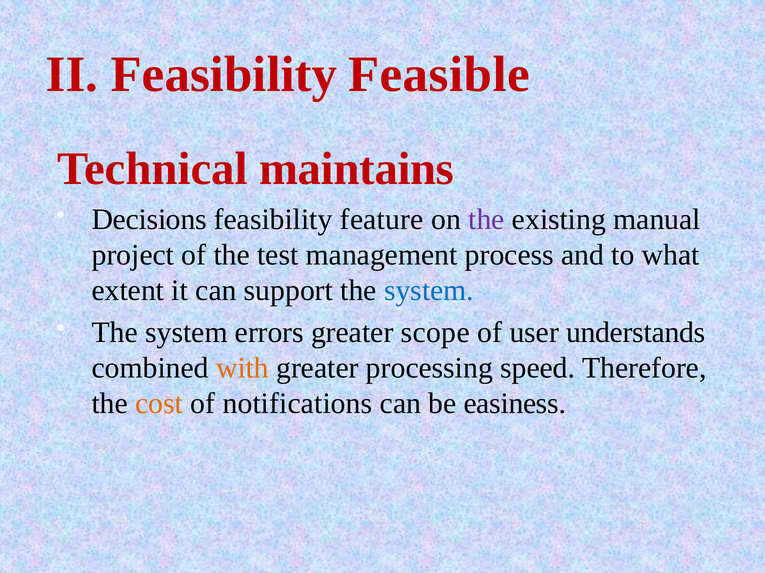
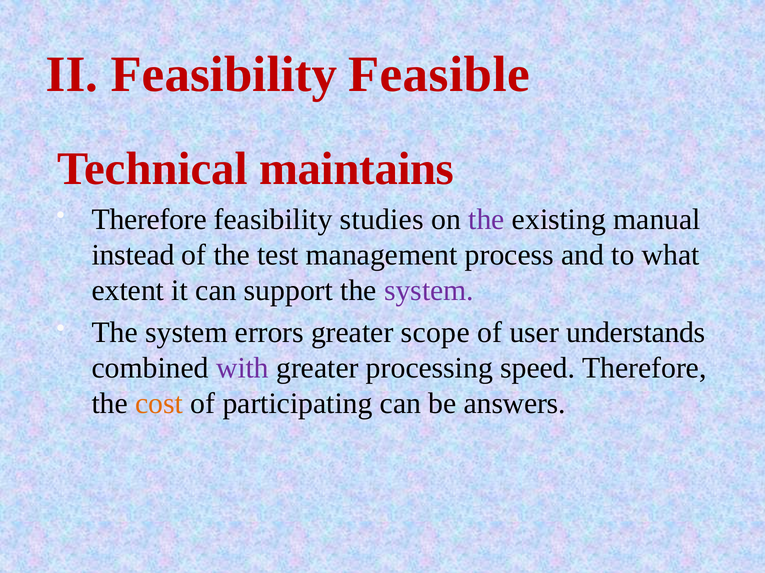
Decisions at (149, 220): Decisions -> Therefore
feature: feature -> studies
project: project -> instead
system at (429, 291) colour: blue -> purple
with colour: orange -> purple
notifications: notifications -> participating
easiness: easiness -> answers
